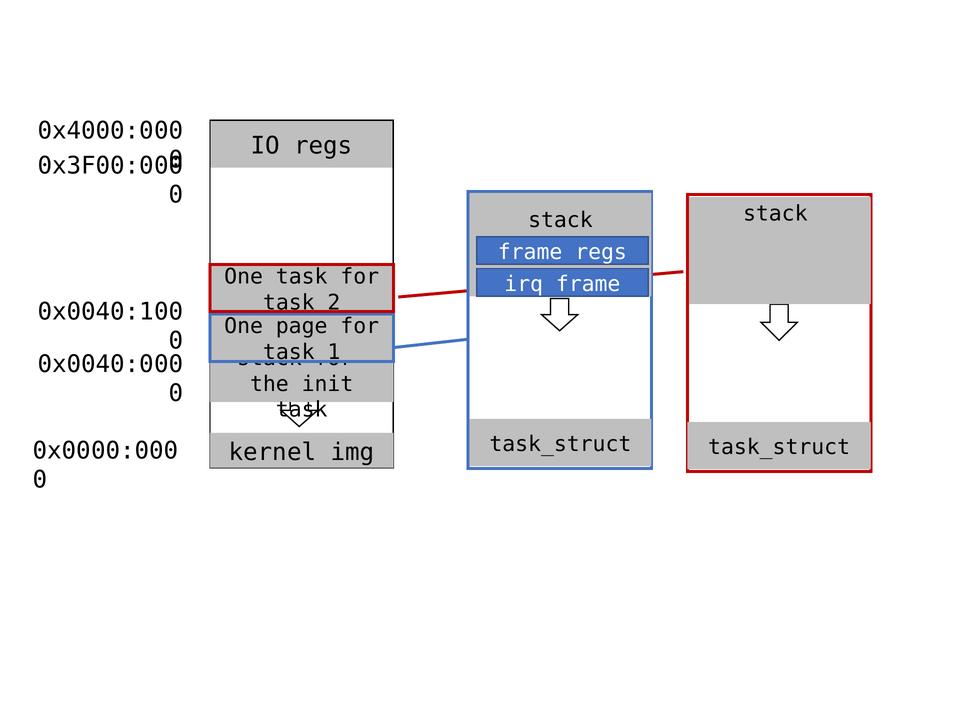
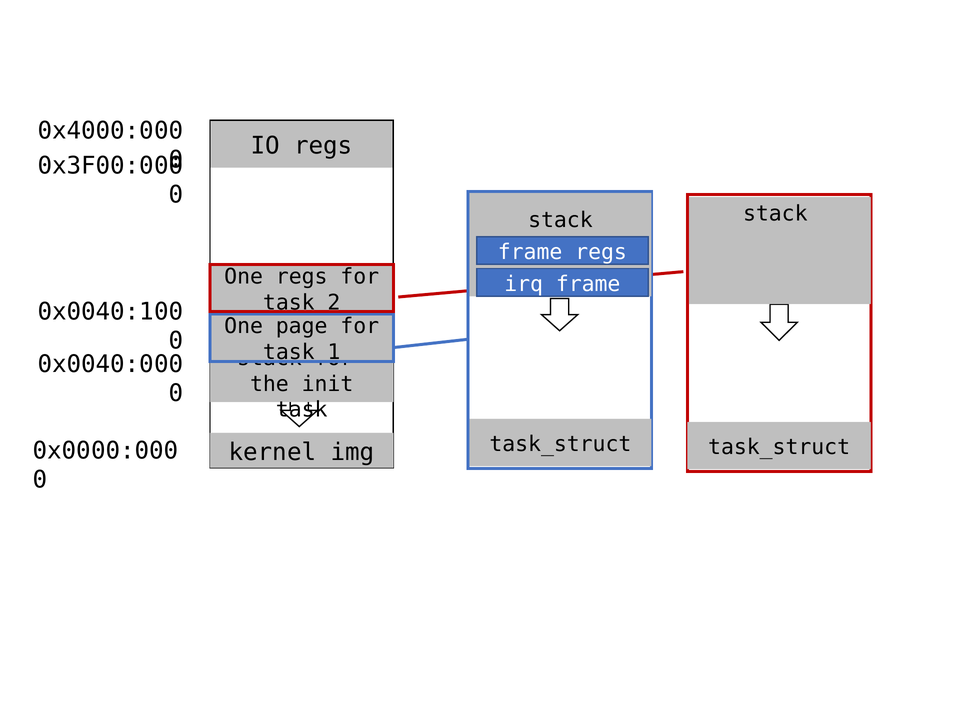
One task: task -> regs
